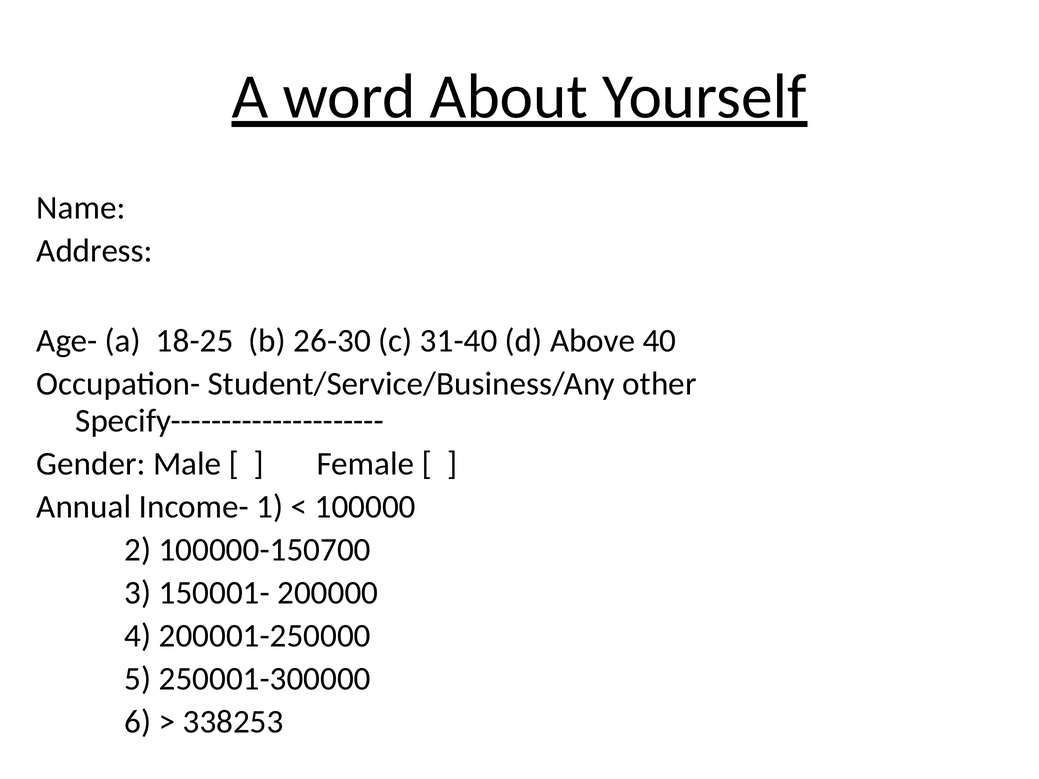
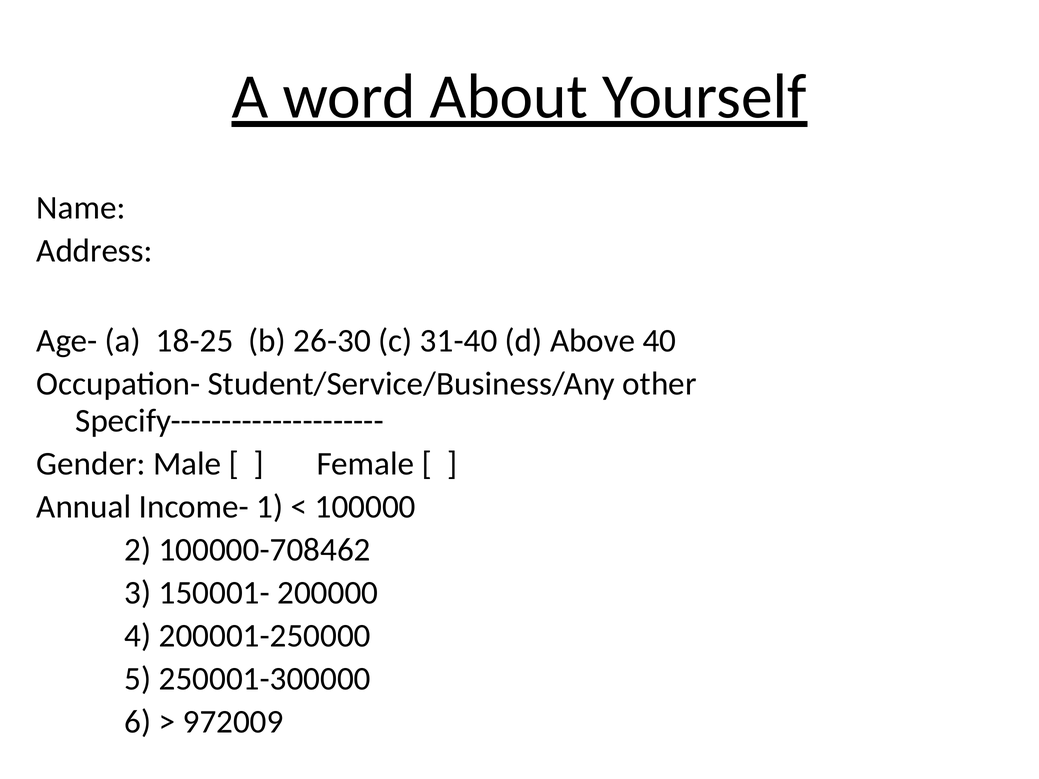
100000-150700: 100000-150700 -> 100000-708462
338253: 338253 -> 972009
